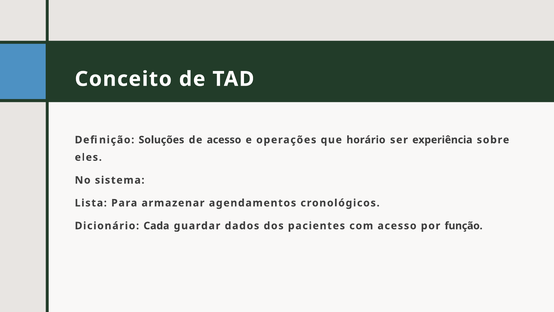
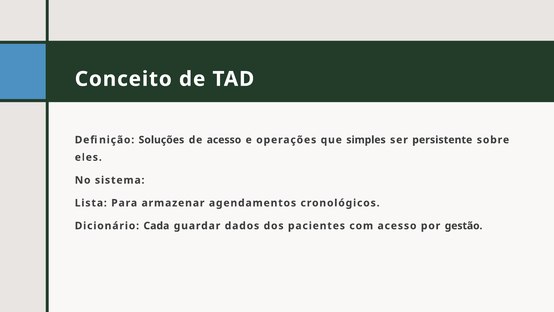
horário: horário -> simples
experiência: experiência -> persistente
função: função -> gestão
